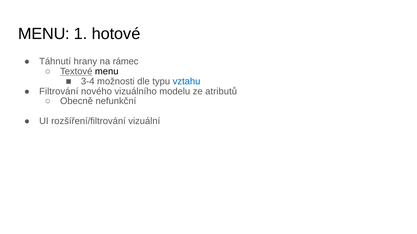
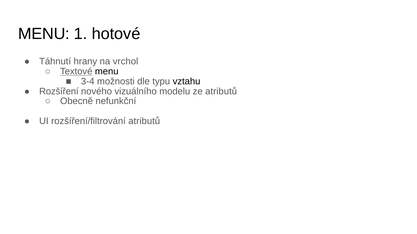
rámec: rámec -> vrchol
vztahu colour: blue -> black
Filtrování: Filtrování -> Rozšíření
rozšíření/filtrování vizuální: vizuální -> atributů
